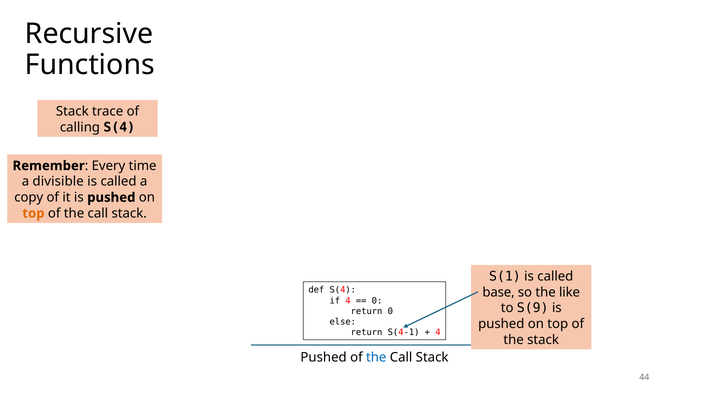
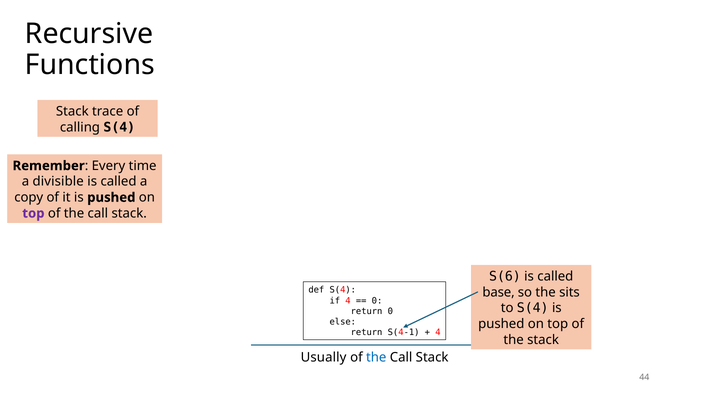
top at (33, 213) colour: orange -> purple
S(1: S(1 -> S(6
like: like -> sits
to S(9: S(9 -> S(4
Pushed at (324, 357): Pushed -> Usually
